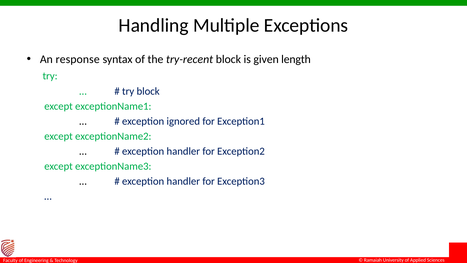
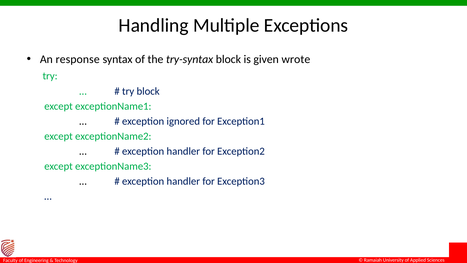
try-recent: try-recent -> try-syntax
length: length -> wrote
